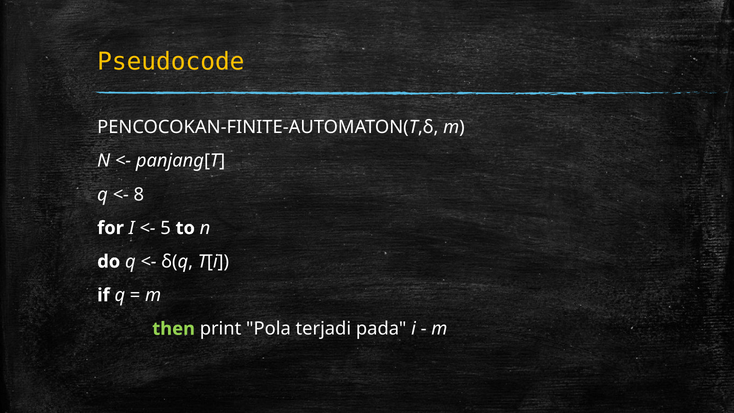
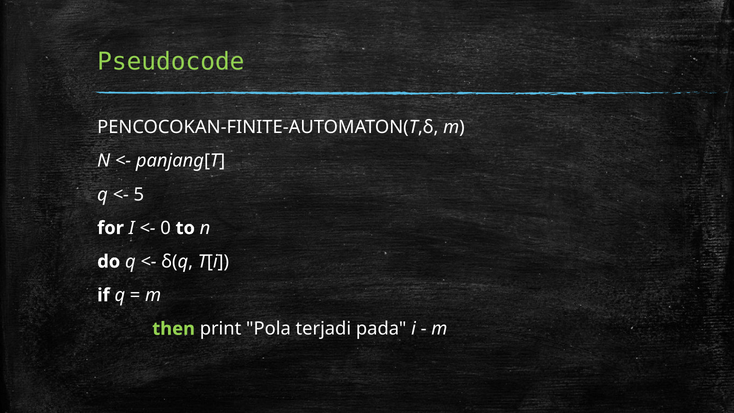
Pseudocode colour: yellow -> light green
8: 8 -> 5
5: 5 -> 0
